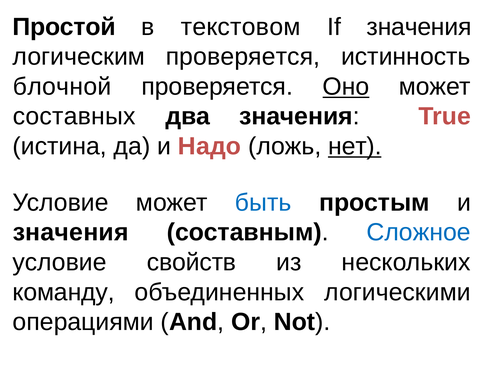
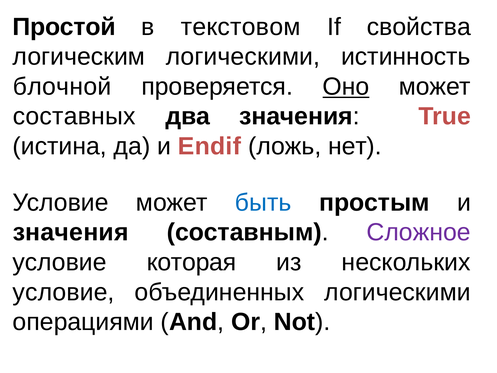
If значения: значения -> свойства
логическим проверяется: проверяется -> логическими
Надо: Надо -> Endif
нет underline: present -> none
Сложное colour: blue -> purple
свойств: свойств -> которая
команду at (64, 292): команду -> условие
